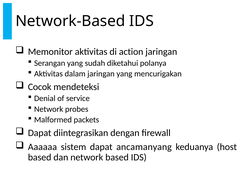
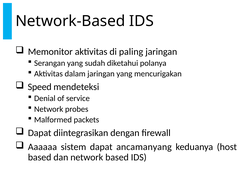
action: action -> paling
Cocok: Cocok -> Speed
